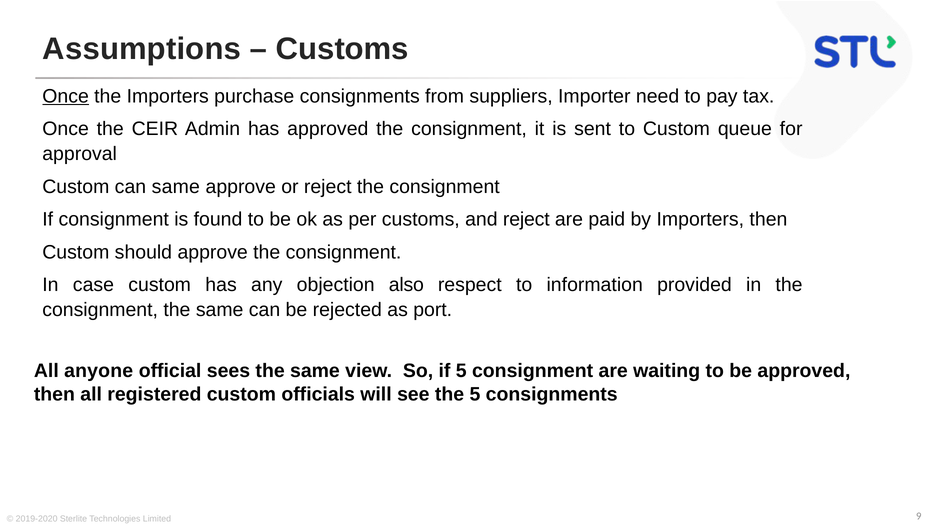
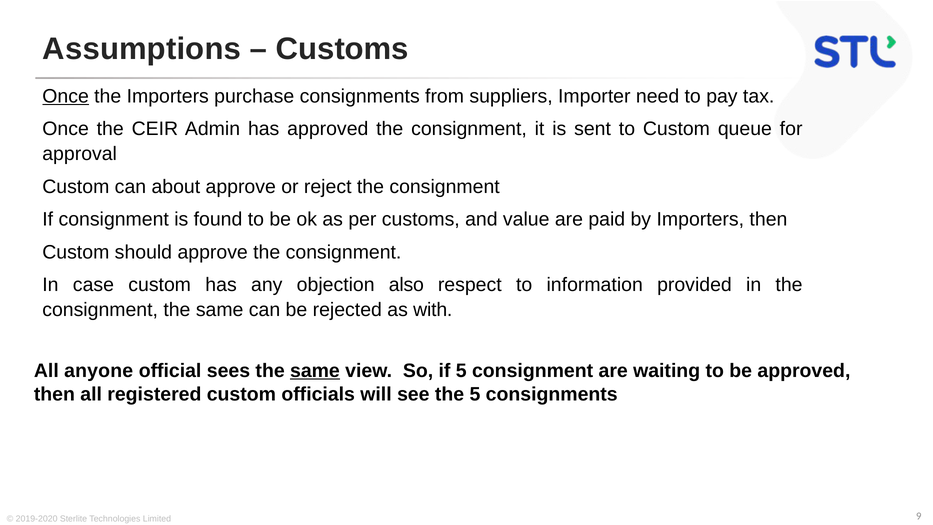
can same: same -> about
and reject: reject -> value
port: port -> with
same at (315, 371) underline: none -> present
